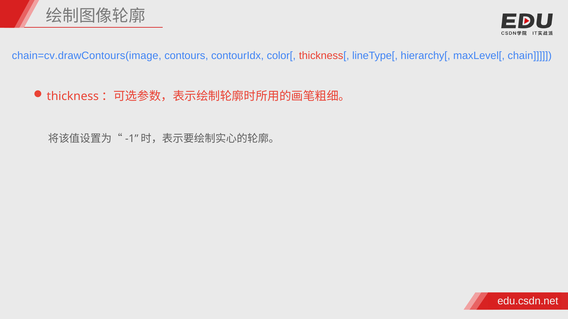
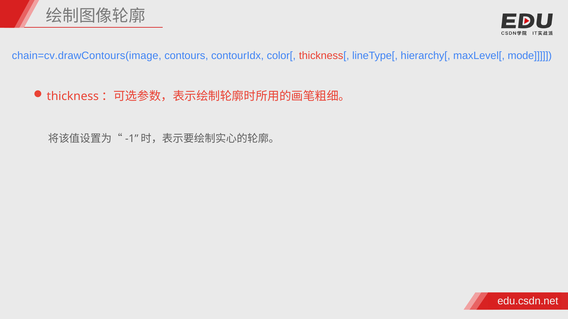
chain: chain -> mode
